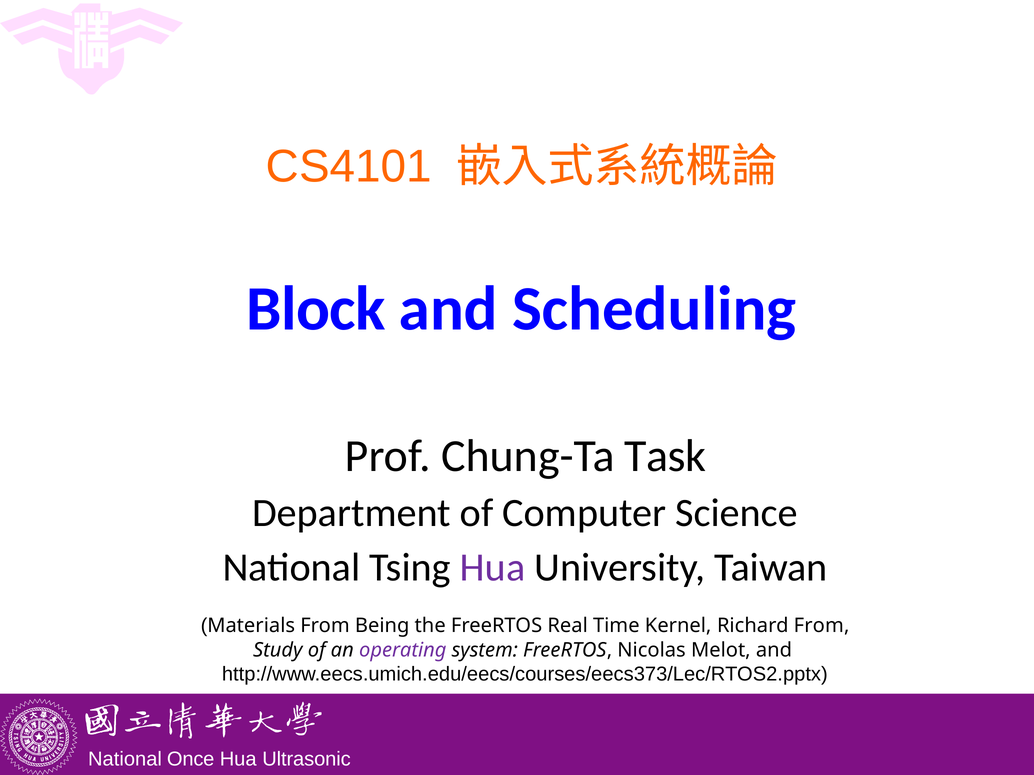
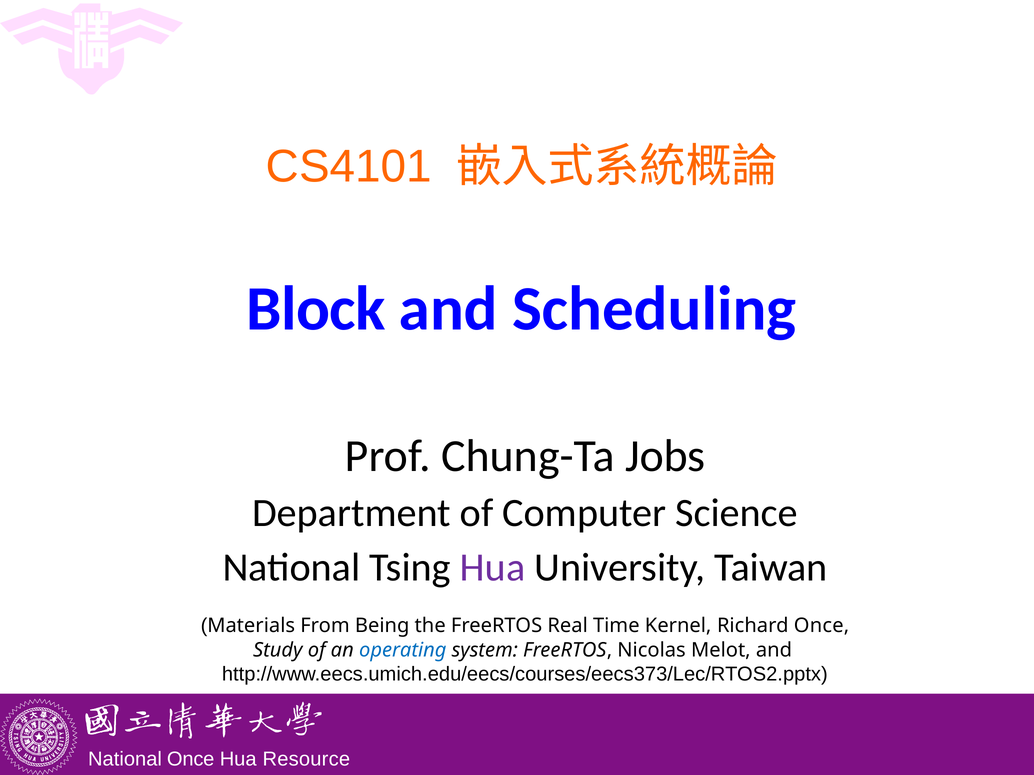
Task: Task -> Jobs
Richard From: From -> Once
operating colour: purple -> blue
Ultrasonic: Ultrasonic -> Resource
